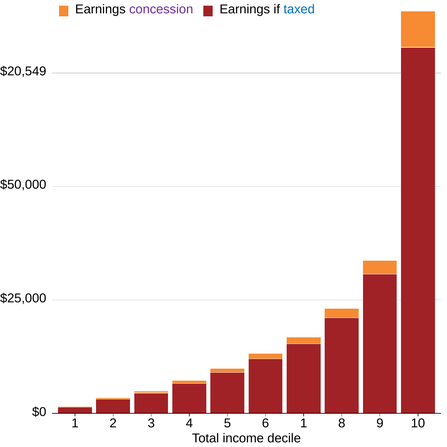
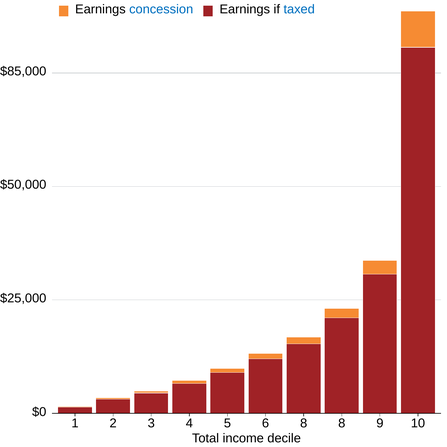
concession colour: purple -> blue
$20,549: $20,549 -> $85,000
6 1: 1 -> 8
